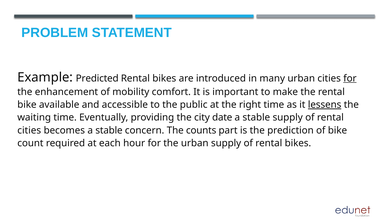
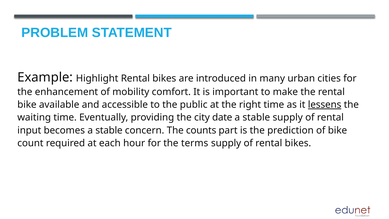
Predicted: Predicted -> Highlight
for at (350, 78) underline: present -> none
cities at (29, 130): cities -> input
the urban: urban -> terms
